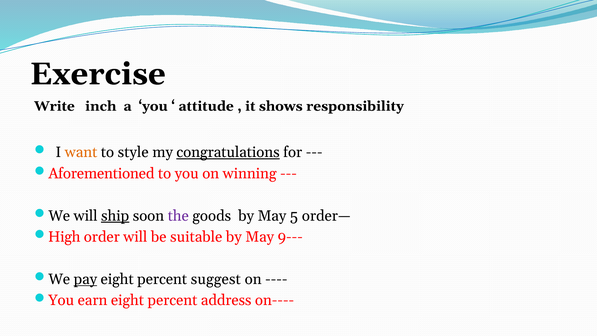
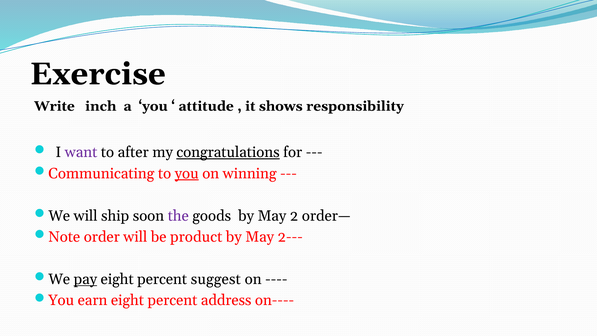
want colour: orange -> purple
style: style -> after
Aforementioned: Aforementioned -> Communicating
you at (187, 173) underline: none -> present
ship underline: present -> none
5: 5 -> 2
High: High -> Note
suitable: suitable -> product
9---: 9--- -> 2---
